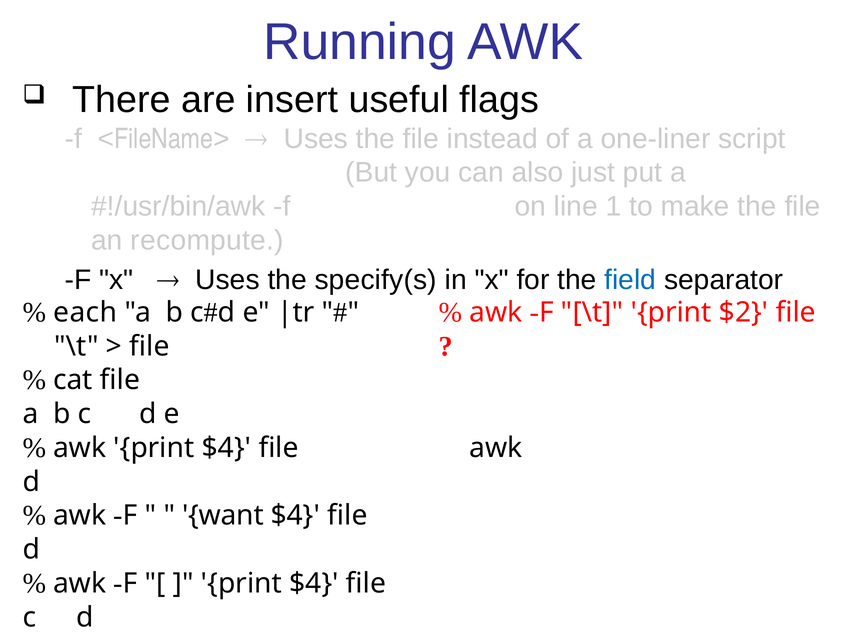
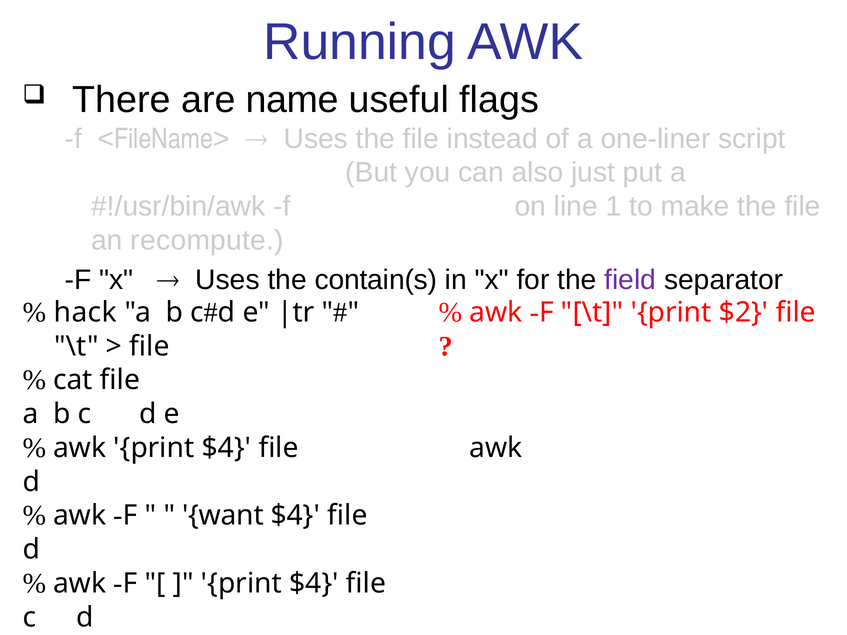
insert: insert -> name
specify(s: specify(s -> contain(s
field colour: blue -> purple
each: each -> hack
